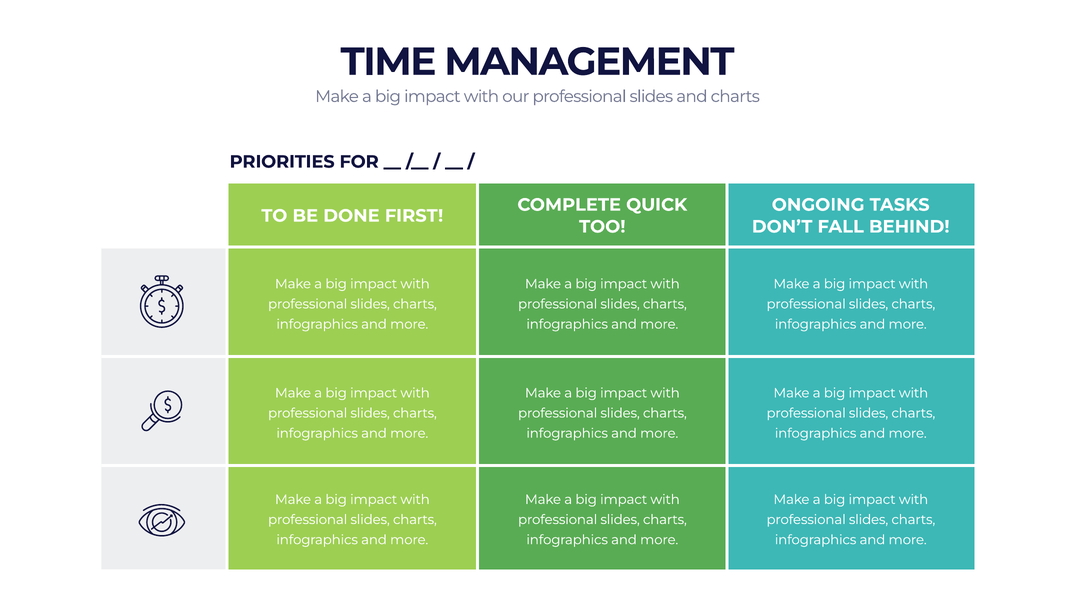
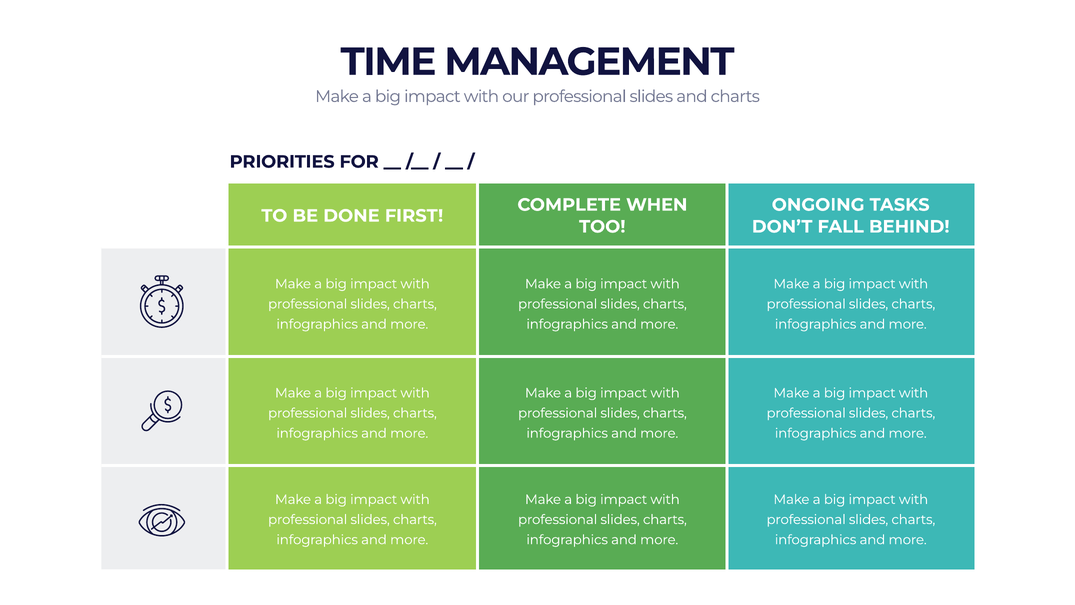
QUICK: QUICK -> WHEN
